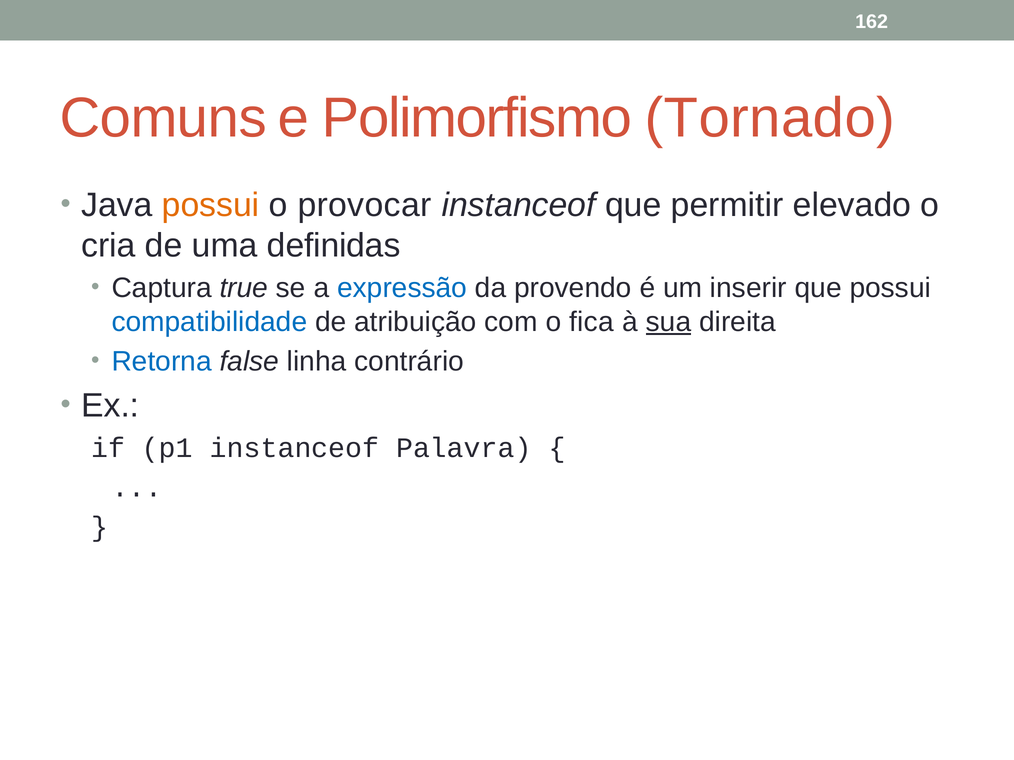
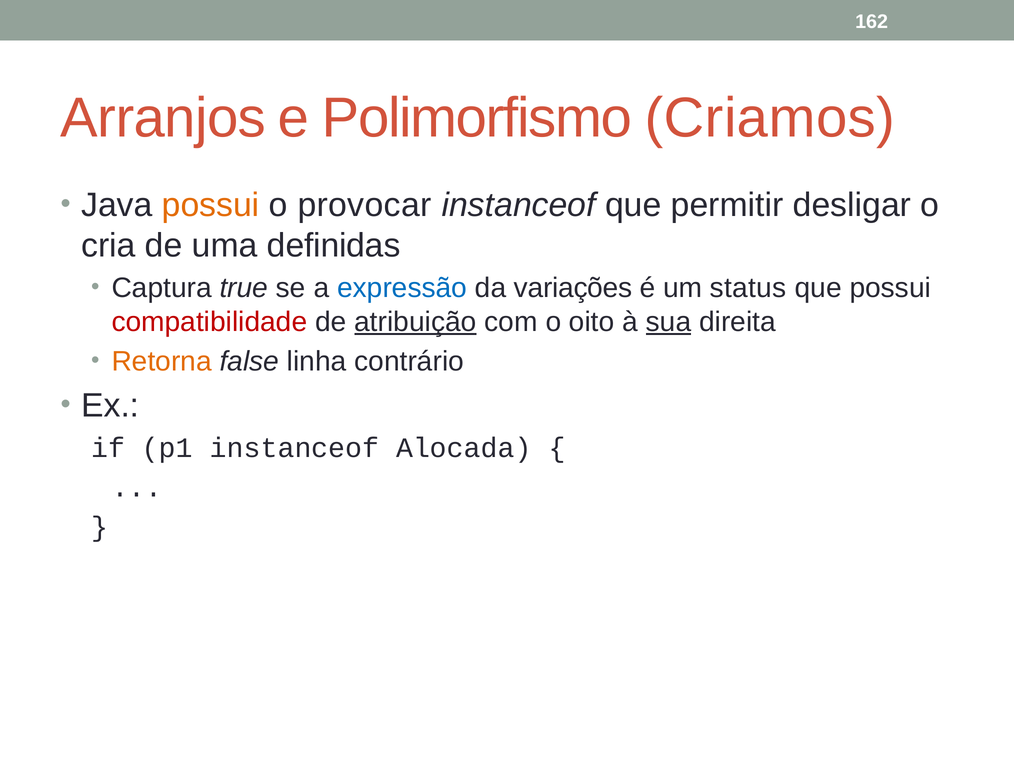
Comuns: Comuns -> Arranjos
Tornado: Tornado -> Criamos
elevado: elevado -> desligar
provendo: provendo -> variações
inserir: inserir -> status
compatibilidade colour: blue -> red
atribuição underline: none -> present
fica: fica -> oito
Retorna colour: blue -> orange
Palavra: Palavra -> Alocada
